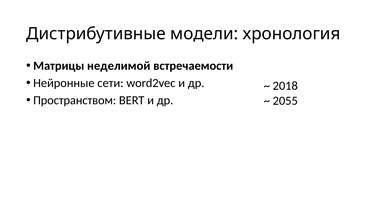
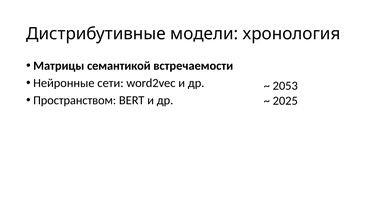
неделимой: неделимой -> семантикой
2018: 2018 -> 2053
2055: 2055 -> 2025
